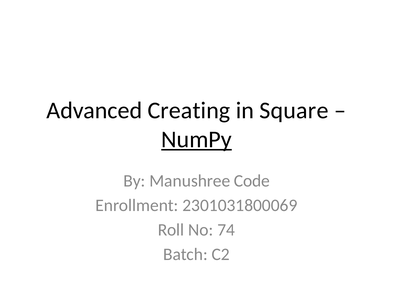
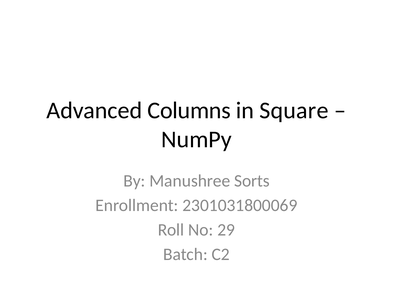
Creating: Creating -> Columns
NumPy underline: present -> none
Code: Code -> Sorts
74: 74 -> 29
